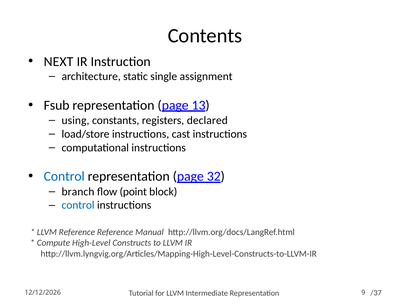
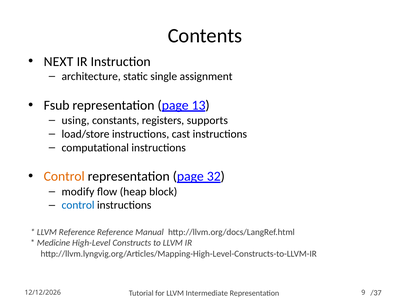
declared: declared -> supports
Control at (64, 177) colour: blue -> orange
branch: branch -> modify
point: point -> heap
Compute: Compute -> Medicine
